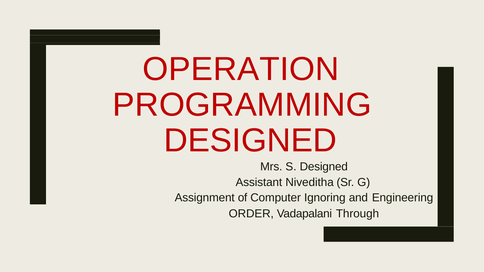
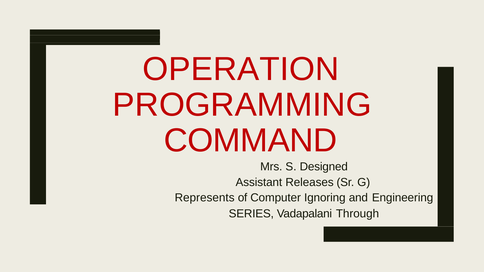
DESIGNED at (250, 141): DESIGNED -> COMMAND
Niveditha: Niveditha -> Releases
Assignment: Assignment -> Represents
ORDER: ORDER -> SERIES
